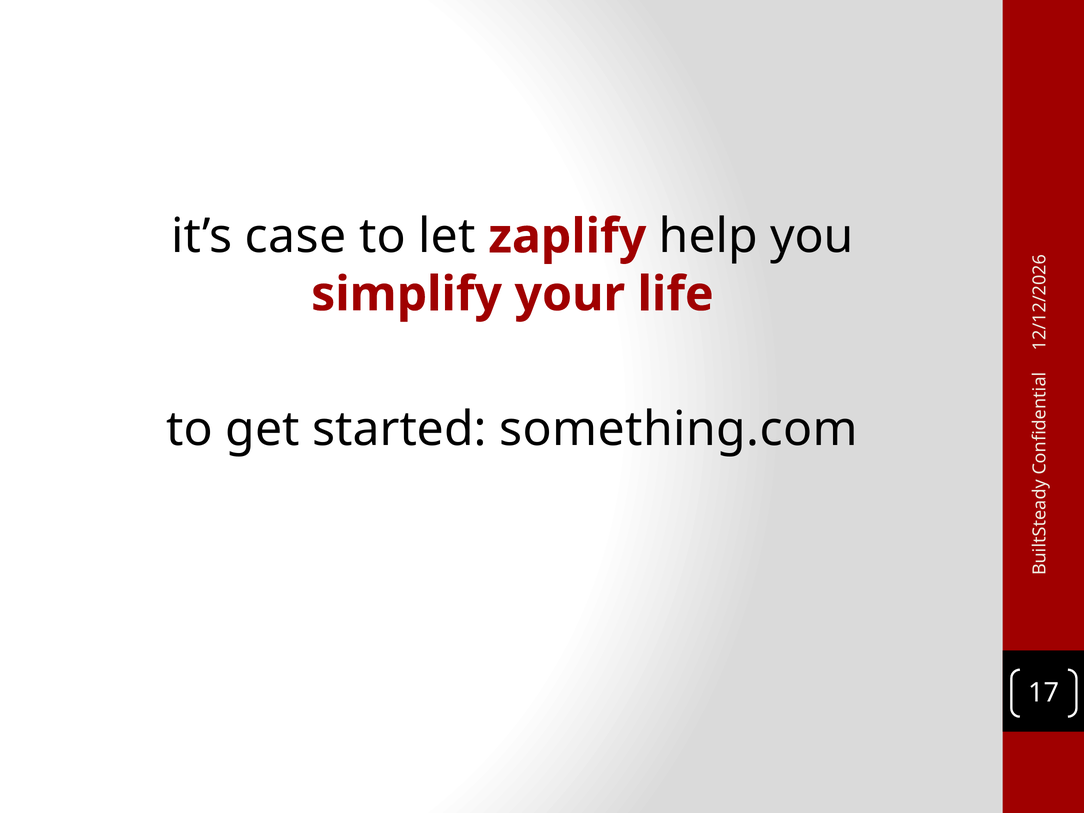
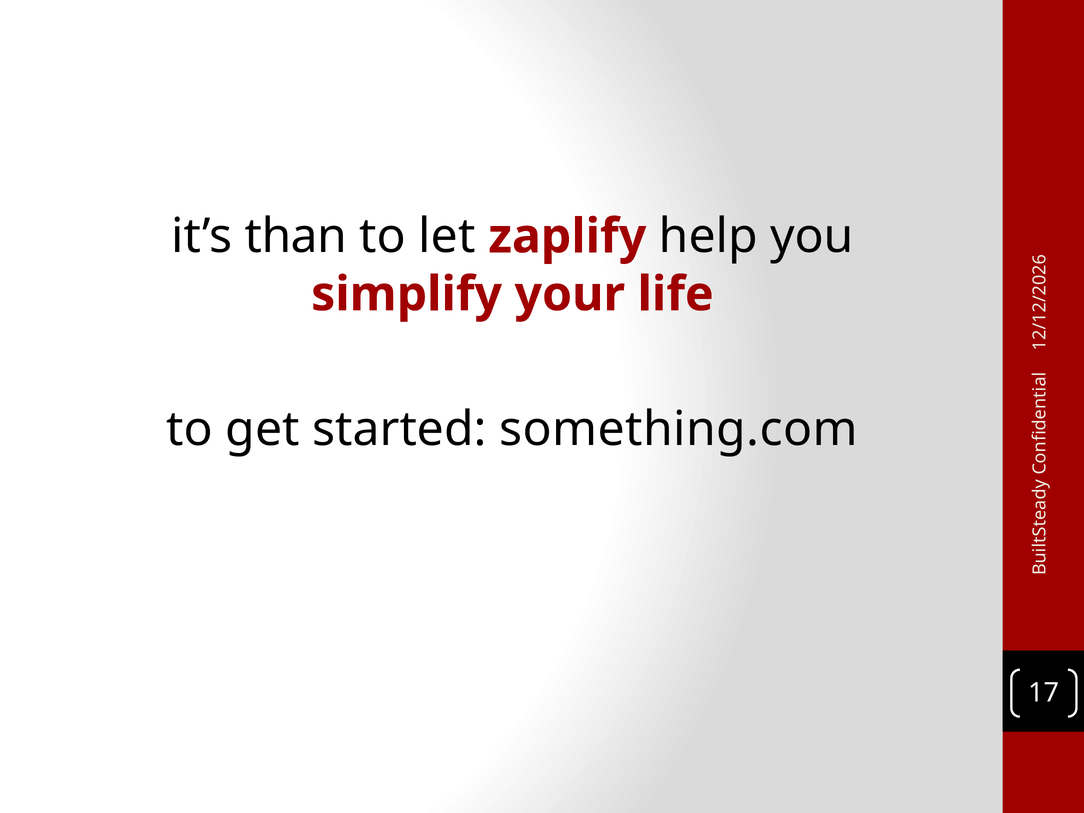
case: case -> than
